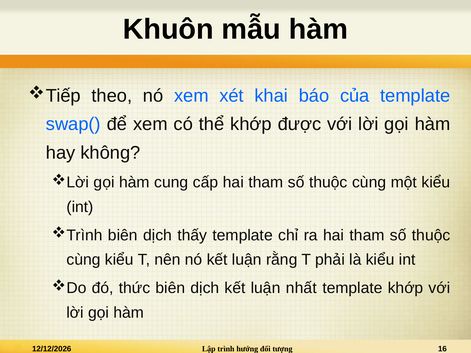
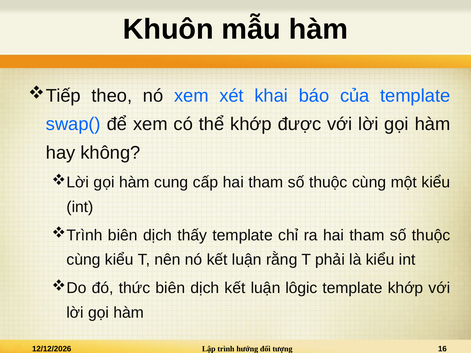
nhất: nhất -> lôgic
